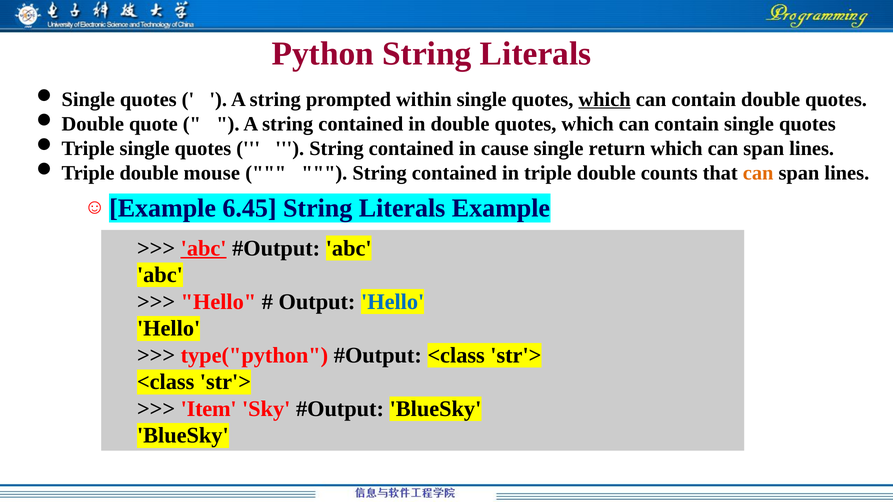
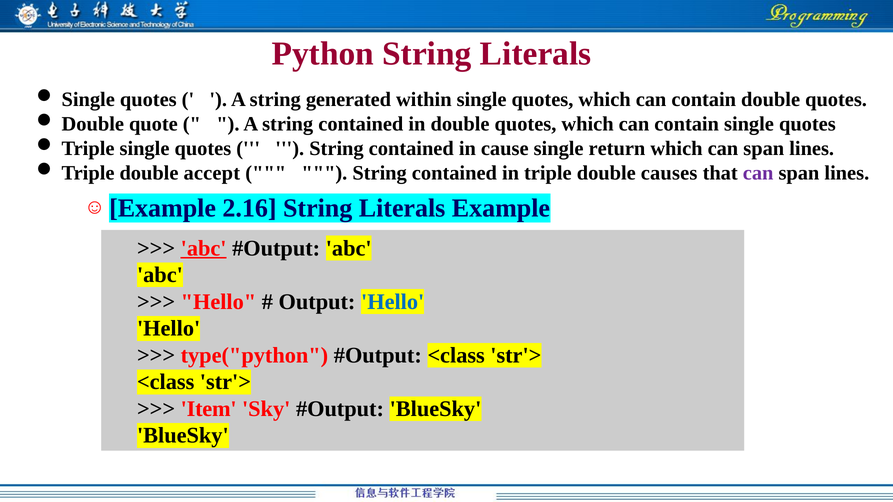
prompted: prompted -> generated
which at (605, 99) underline: present -> none
mouse: mouse -> accept
counts: counts -> causes
can at (758, 173) colour: orange -> purple
6.45: 6.45 -> 2.16
